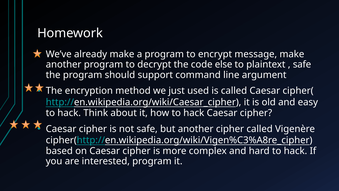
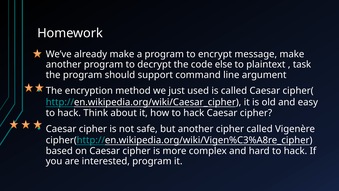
safe at (302, 64): safe -> task
